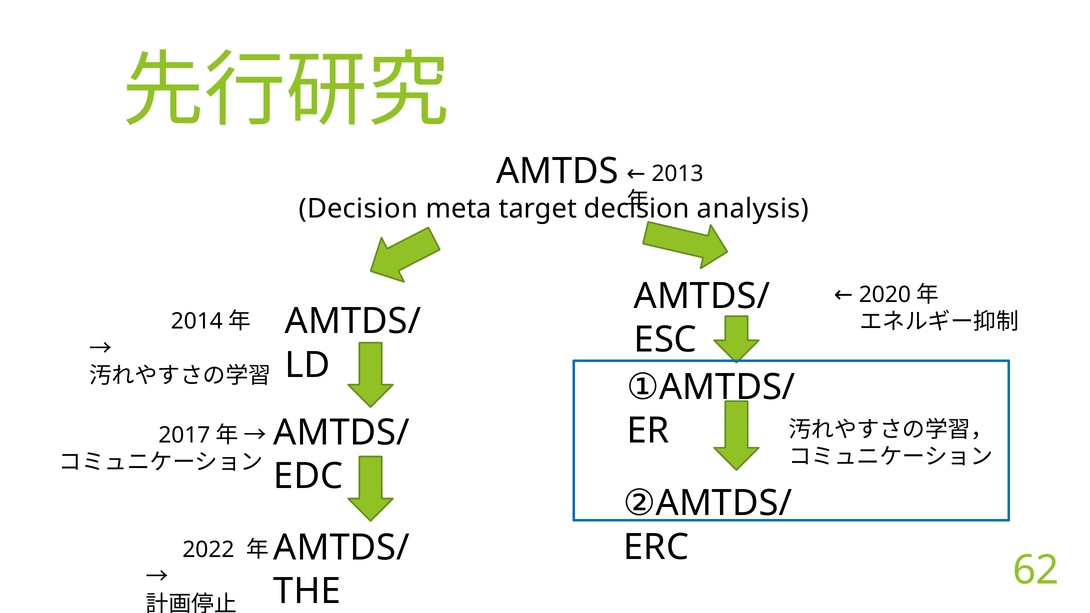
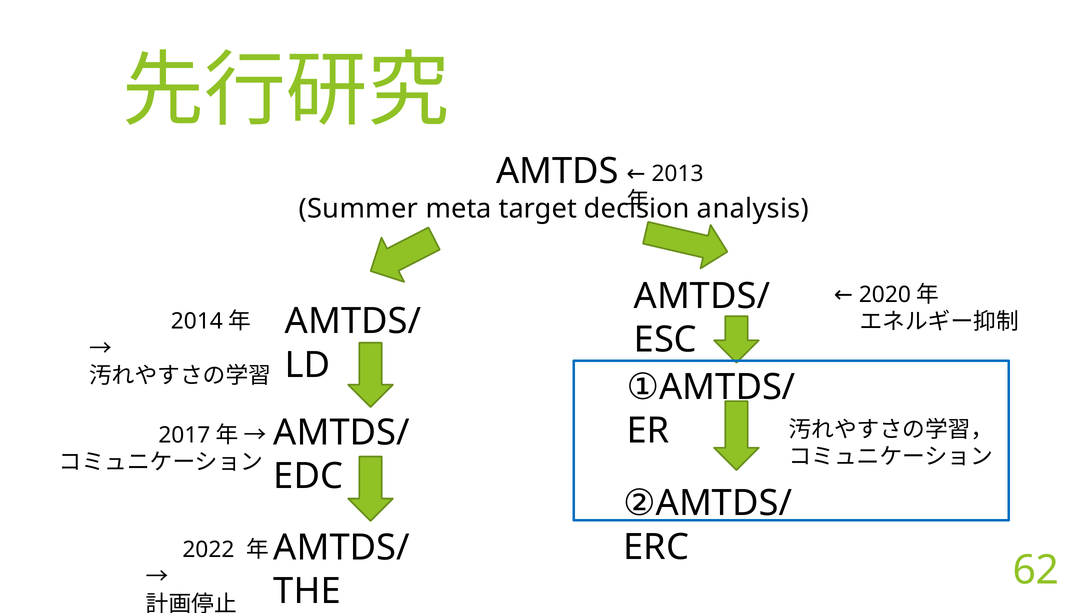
Decision at (358, 209): Decision -> Summer
